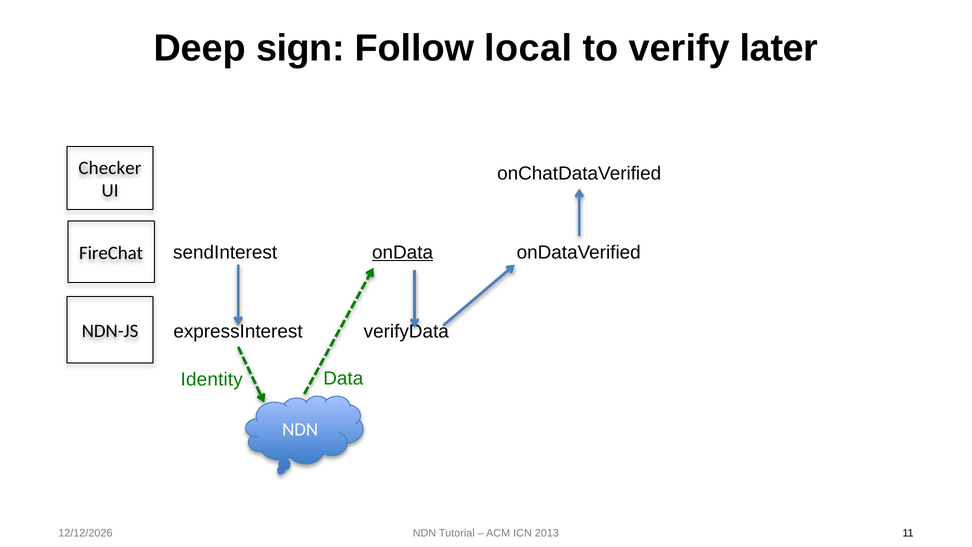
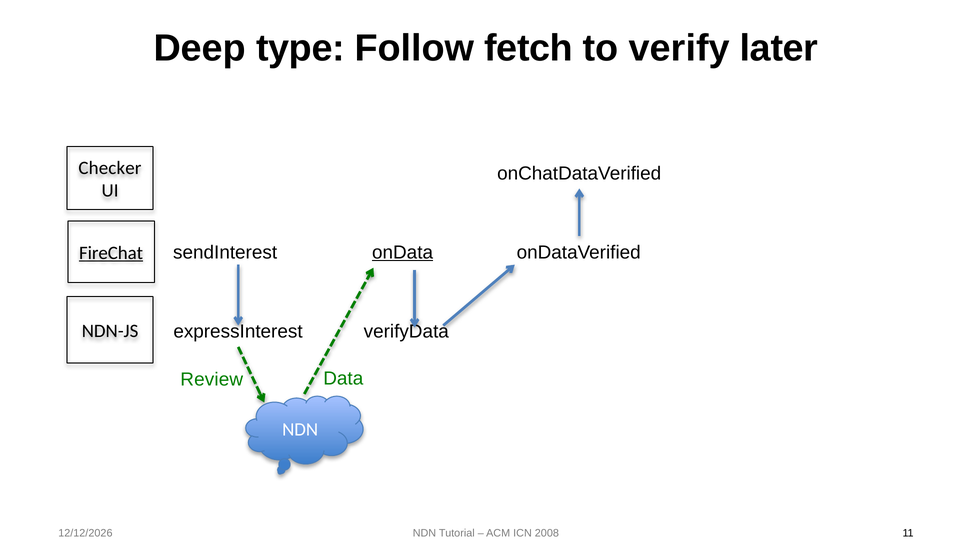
sign: sign -> type
local: local -> fetch
FireChat underline: none -> present
Identity: Identity -> Review
2013: 2013 -> 2008
